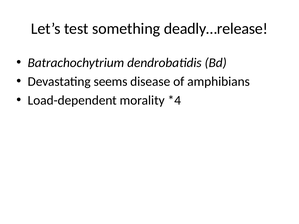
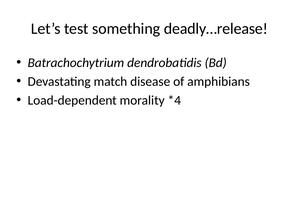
seems: seems -> match
